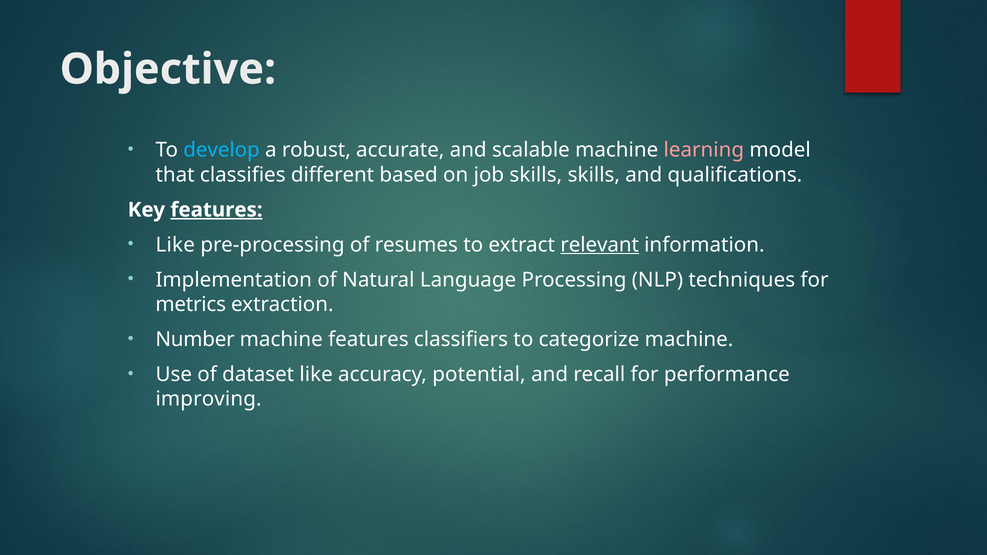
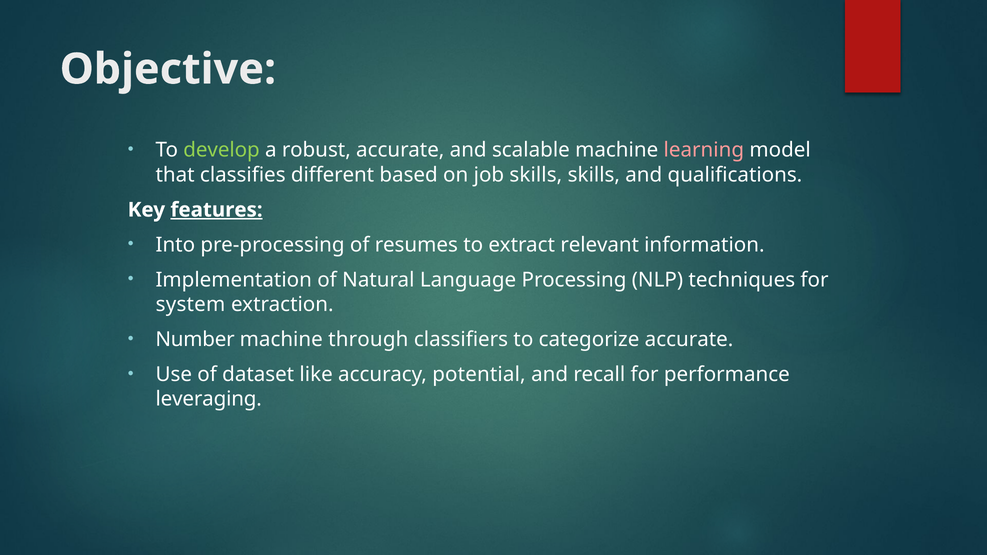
develop colour: light blue -> light green
Like at (175, 245): Like -> Into
relevant underline: present -> none
metrics: metrics -> system
machine features: features -> through
categorize machine: machine -> accurate
improving: improving -> leveraging
